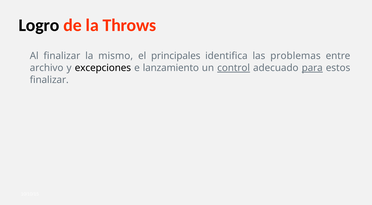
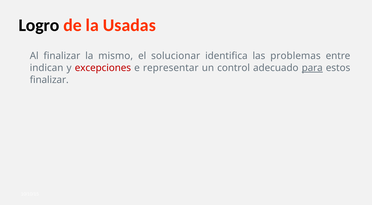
Throws: Throws -> Usadas
principales: principales -> solucionar
archivo: archivo -> indican
excepciones colour: black -> red
lanzamiento: lanzamiento -> representar
control underline: present -> none
